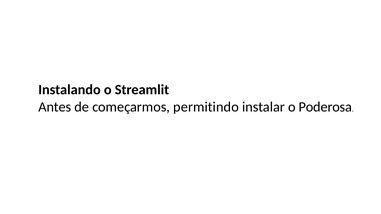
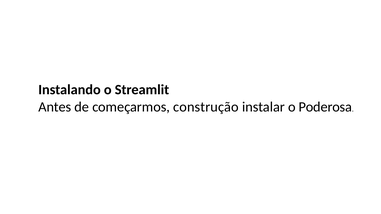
permitindo: permitindo -> construção
